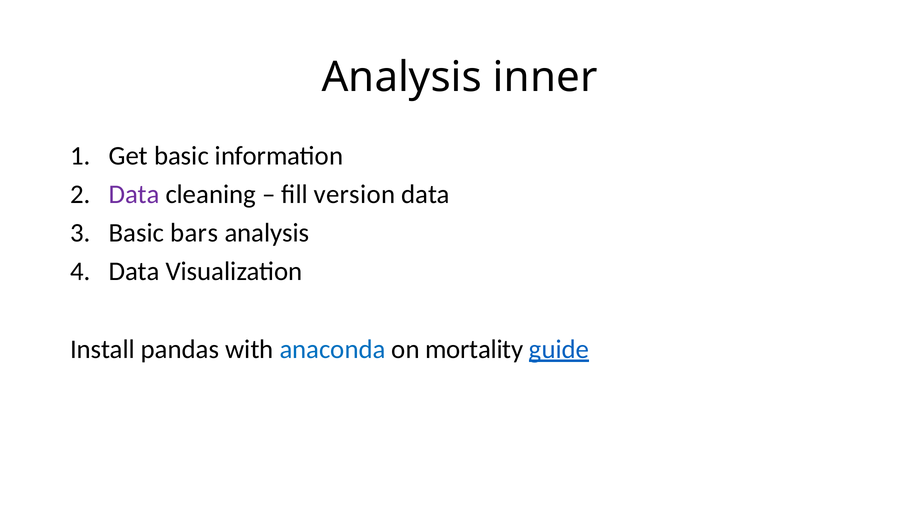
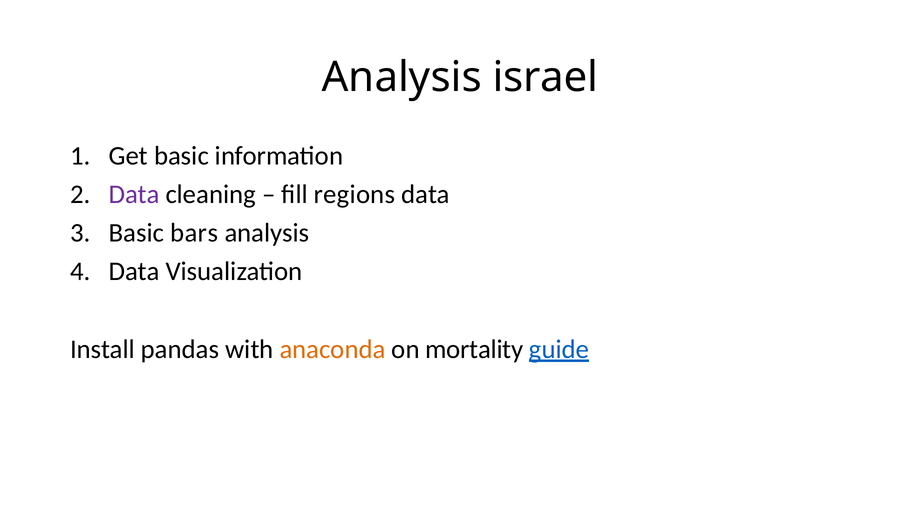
inner: inner -> israel
version: version -> regions
anaconda colour: blue -> orange
